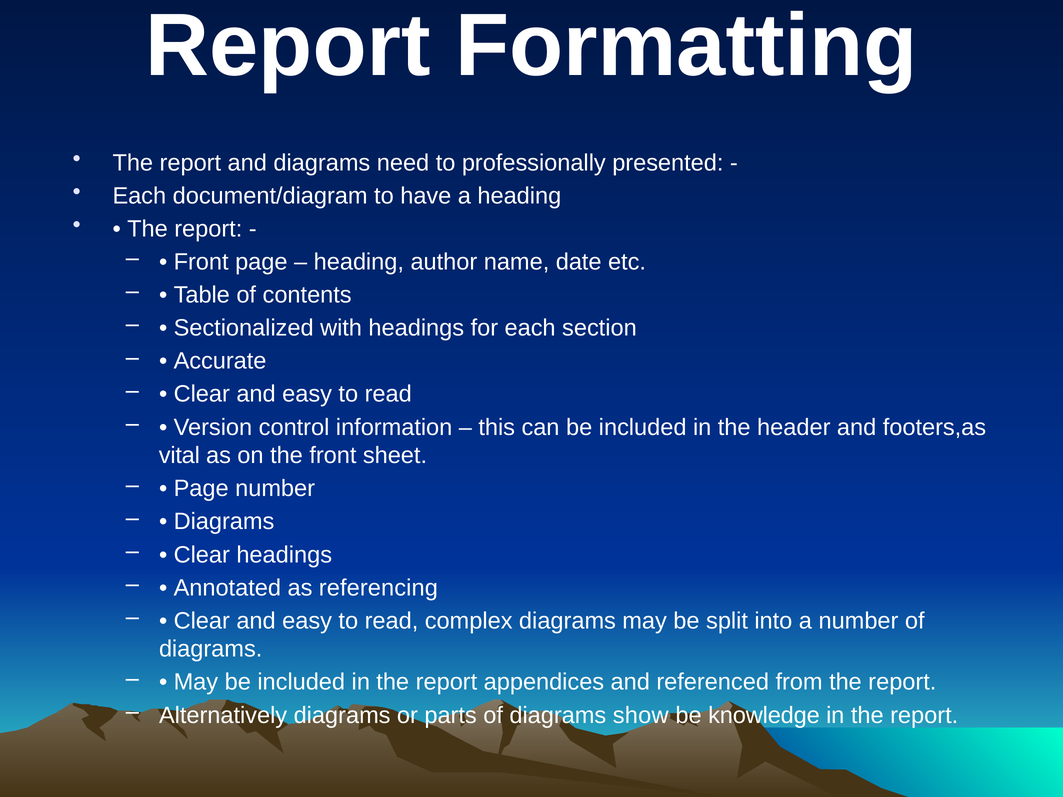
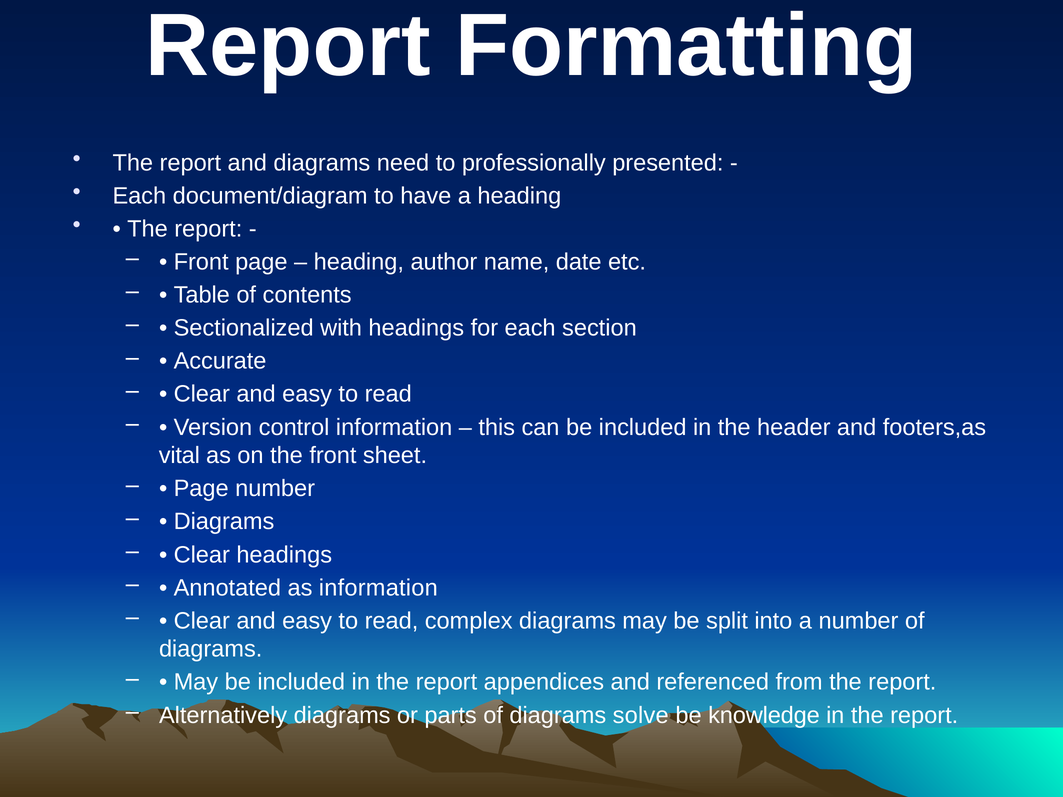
as referencing: referencing -> information
show: show -> solve
